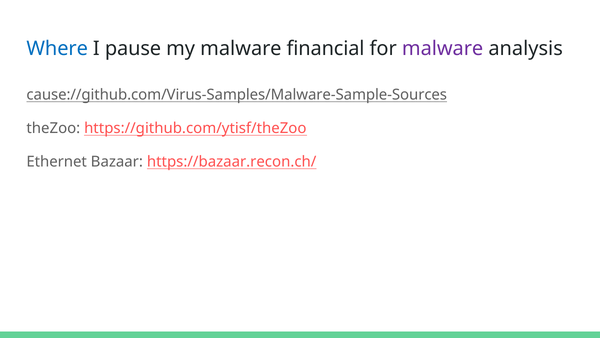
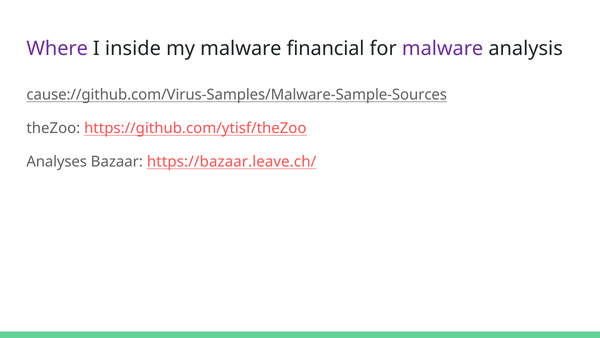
Where colour: blue -> purple
pause: pause -> inside
Ethernet: Ethernet -> Analyses
https://bazaar.recon.ch/: https://bazaar.recon.ch/ -> https://bazaar.leave.ch/
